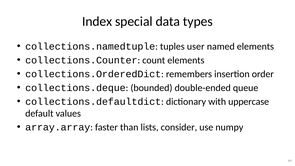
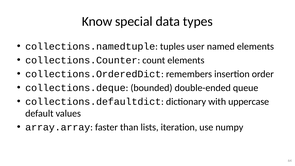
Index: Index -> Know
consider: consider -> iteration
